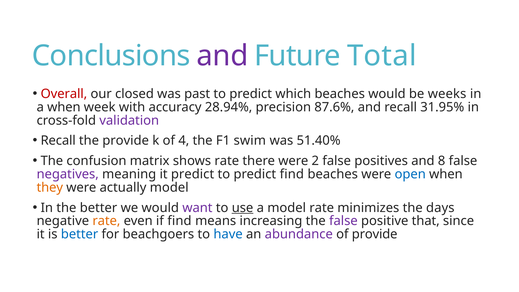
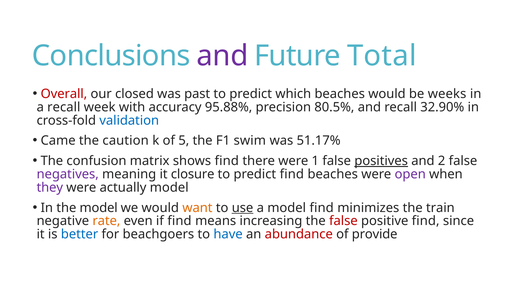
a when: when -> recall
28.94%: 28.94% -> 95.88%
87.6%: 87.6% -> 80.5%
31.95%: 31.95% -> 32.90%
validation colour: purple -> blue
Recall at (58, 141): Recall -> Came
the provide: provide -> caution
4: 4 -> 5
51.40%: 51.40% -> 51.17%
shows rate: rate -> find
2: 2 -> 1
positives underline: none -> present
8: 8 -> 2
it predict: predict -> closure
open colour: blue -> purple
they colour: orange -> purple
the better: better -> model
want colour: purple -> orange
model rate: rate -> find
days: days -> train
false at (343, 221) colour: purple -> red
positive that: that -> find
abundance colour: purple -> red
